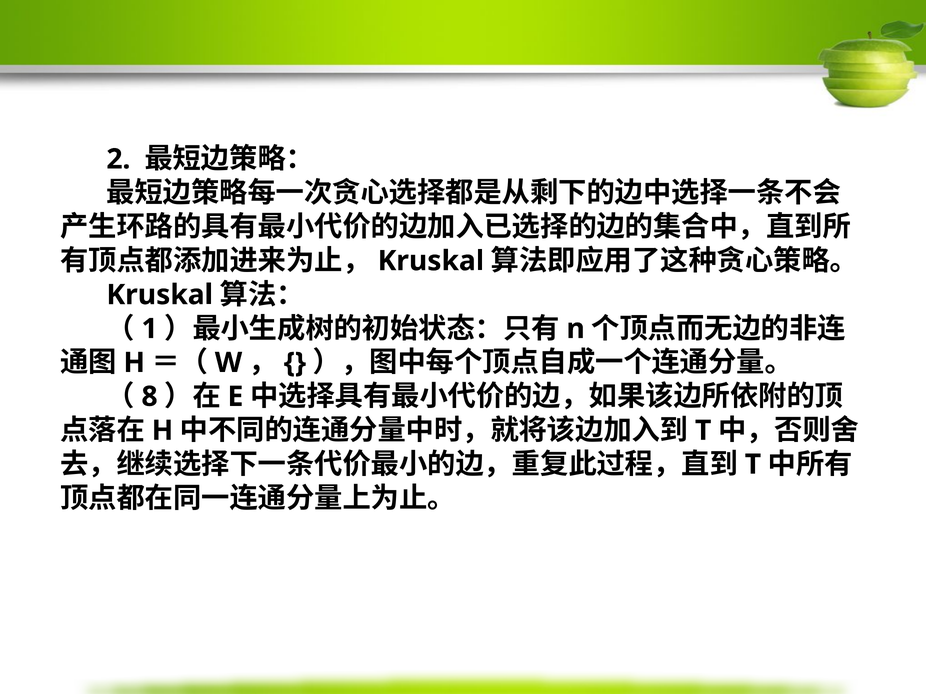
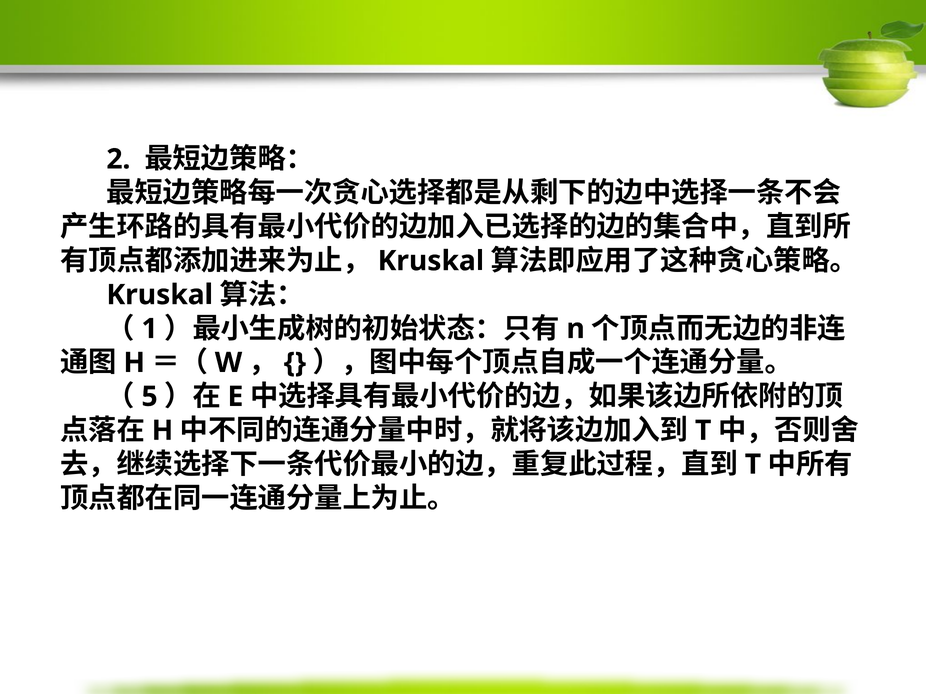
8: 8 -> 5
